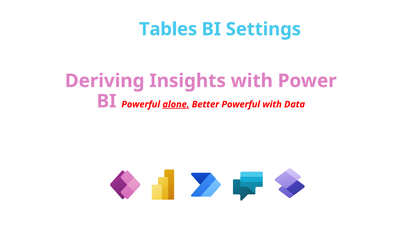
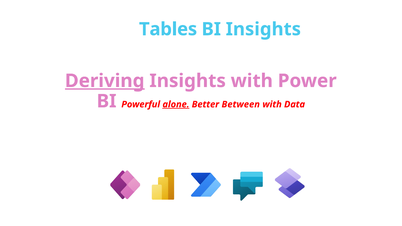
BI Settings: Settings -> Insights
Deriving underline: none -> present
Better Powerful: Powerful -> Between
